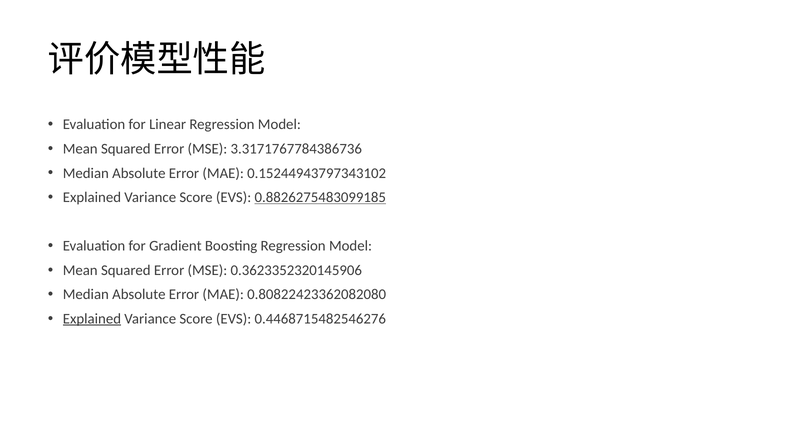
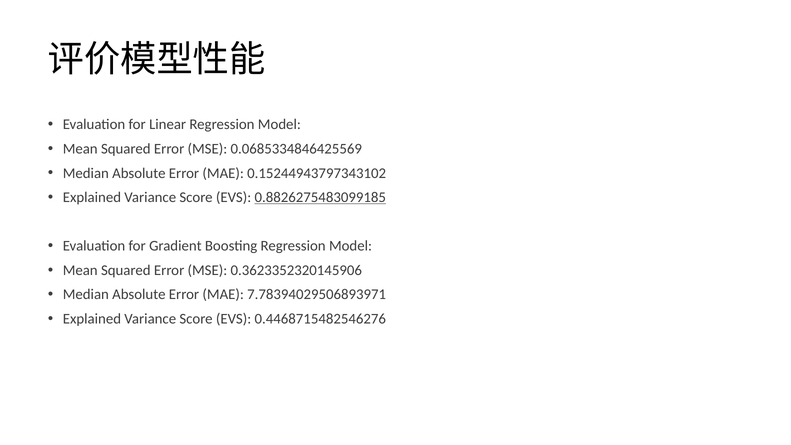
3.3171767784386736: 3.3171767784386736 -> 0.0685334846425569
0.80822423362082080: 0.80822423362082080 -> 7.78394029506893971
Explained at (92, 319) underline: present -> none
